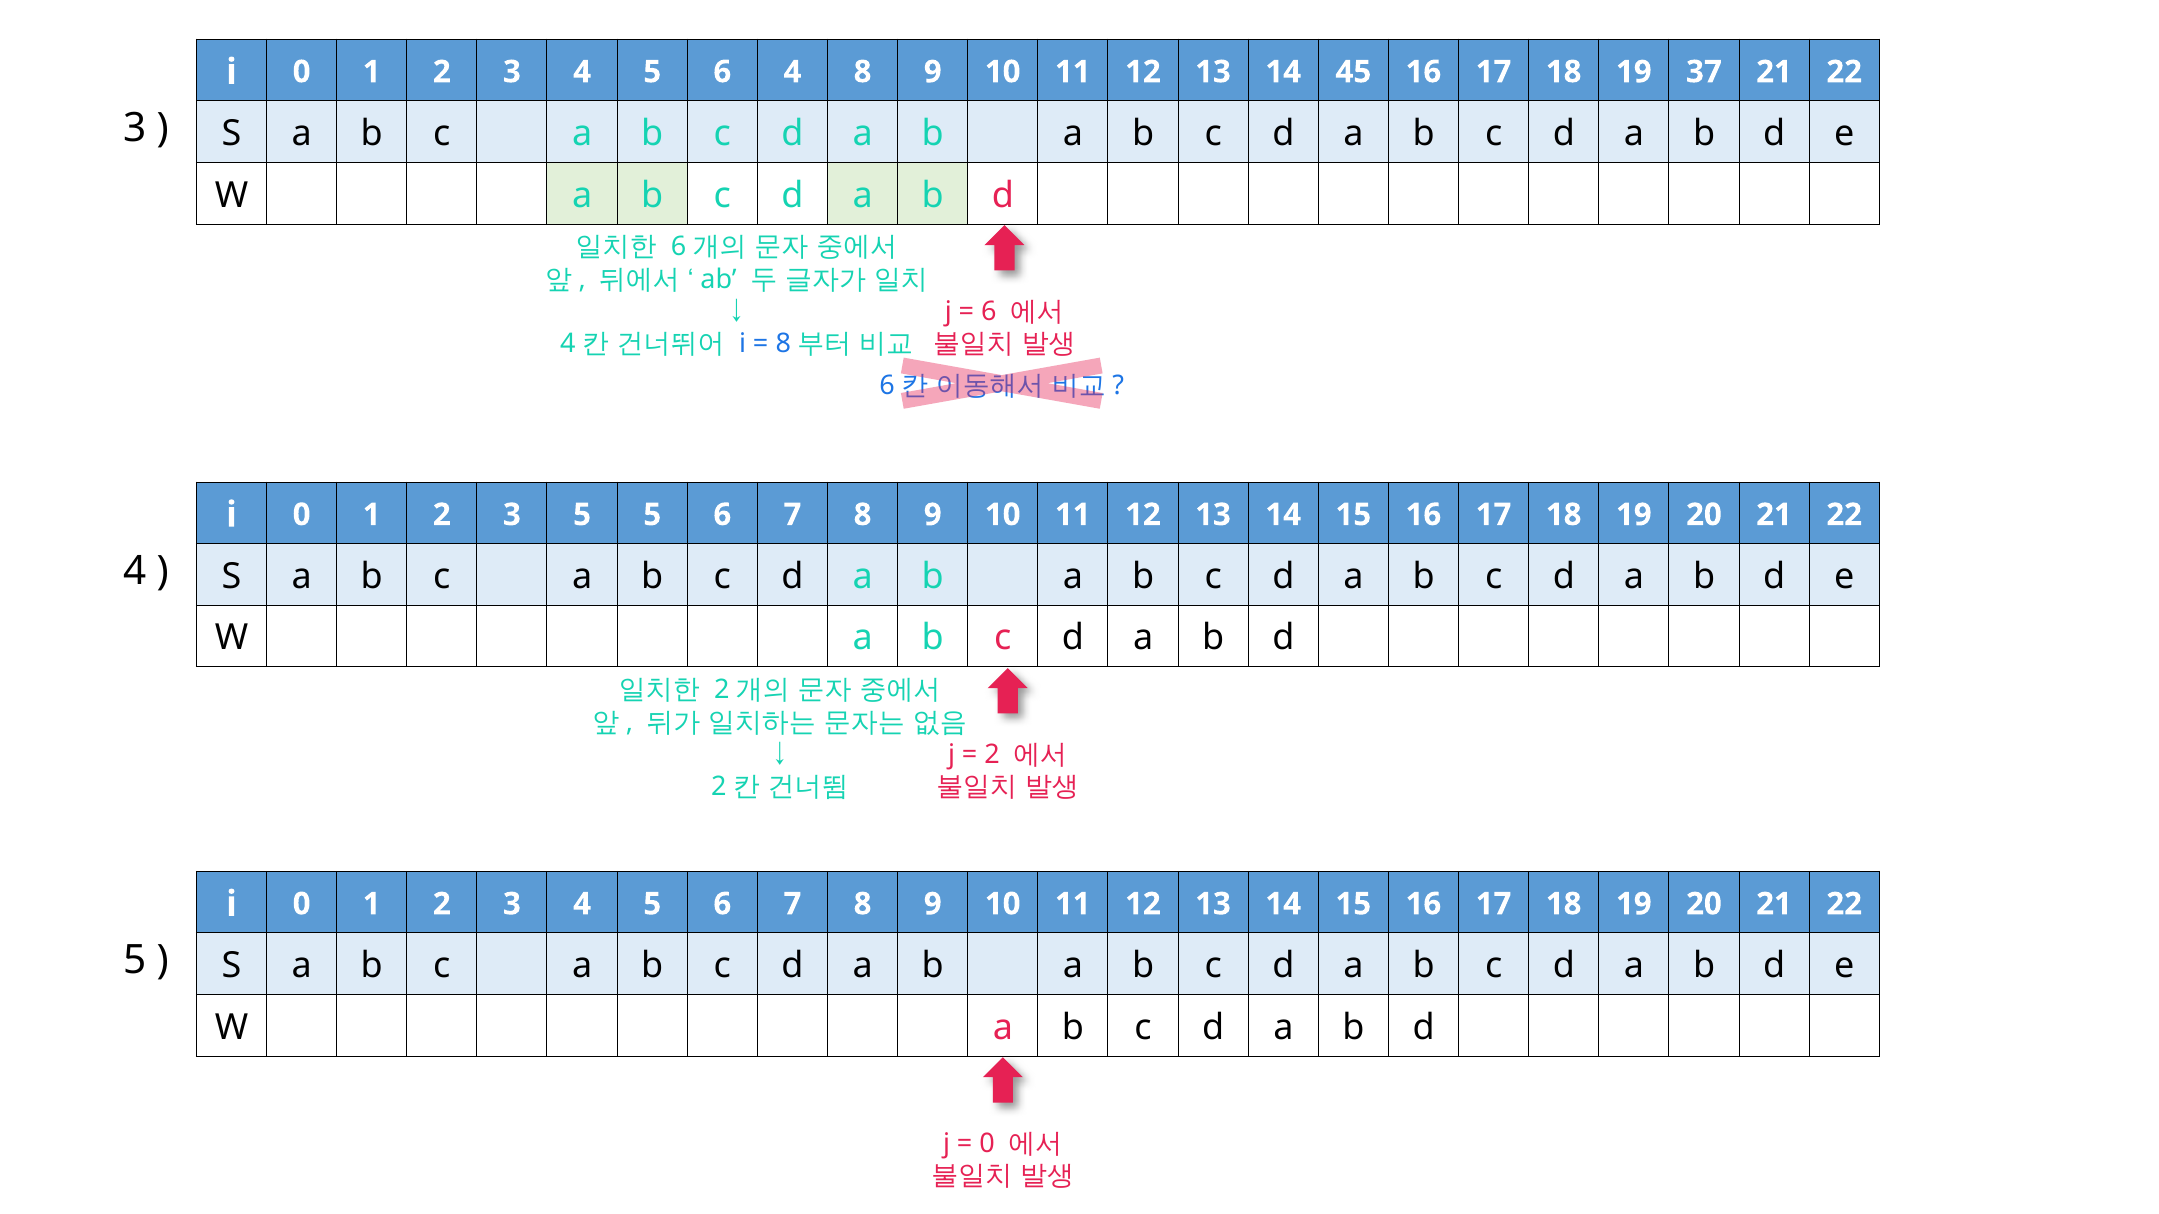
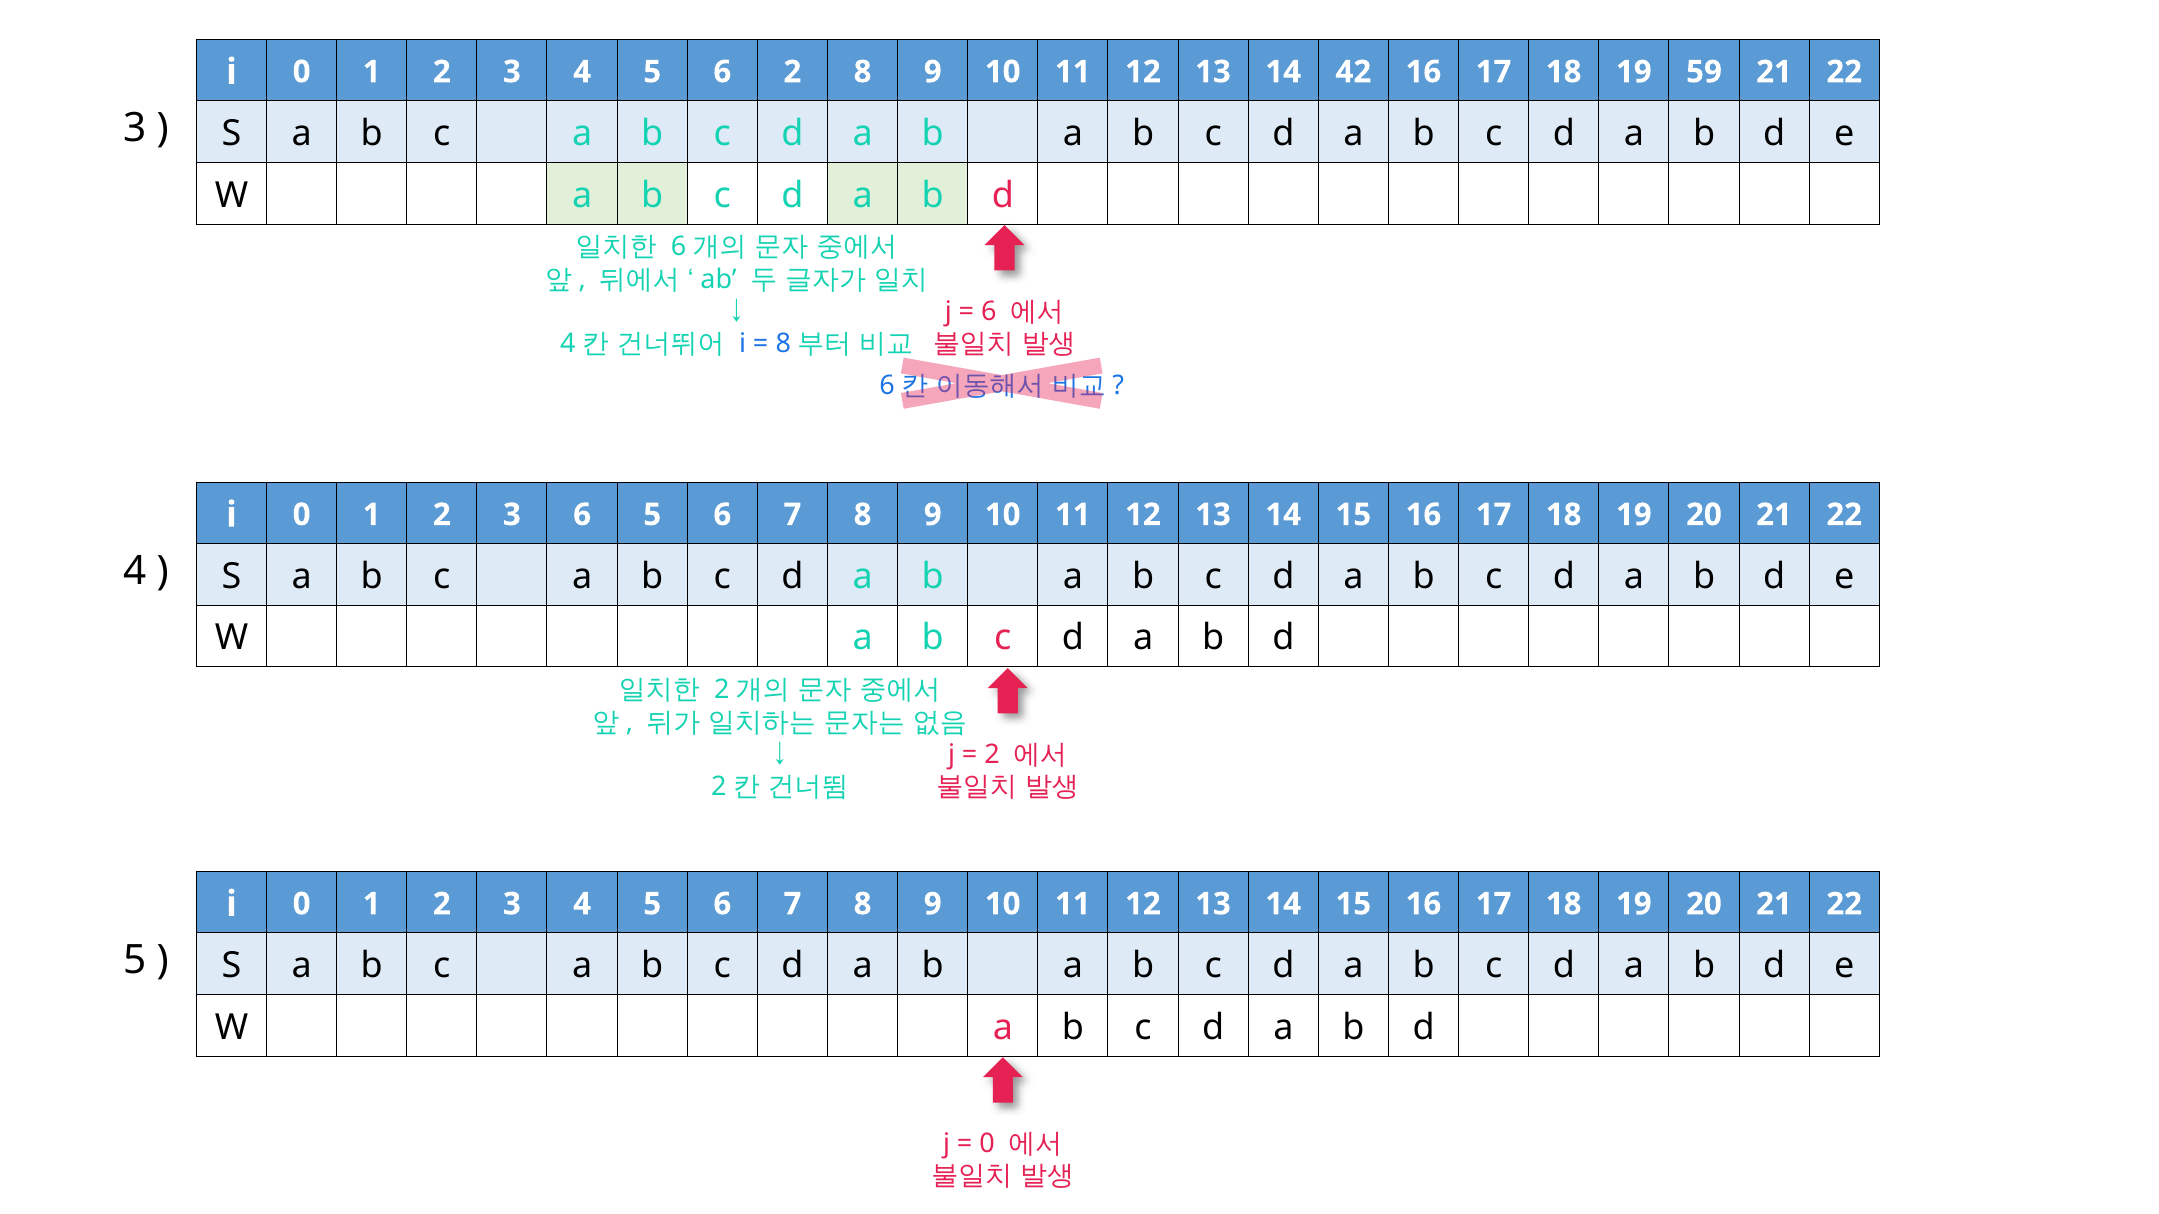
6 4: 4 -> 2
45: 45 -> 42
37: 37 -> 59
3 5: 5 -> 6
